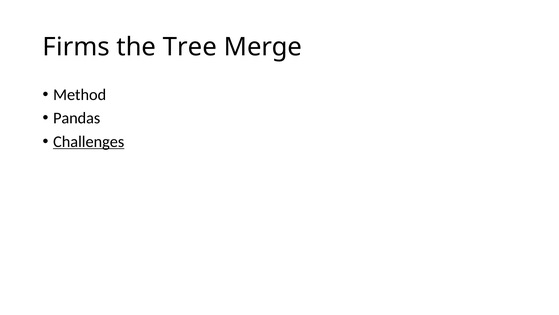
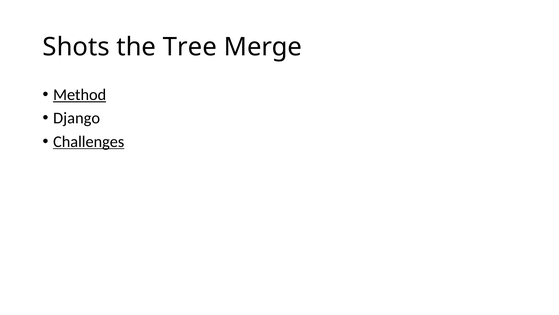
Firms: Firms -> Shots
Method underline: none -> present
Pandas: Pandas -> Django
